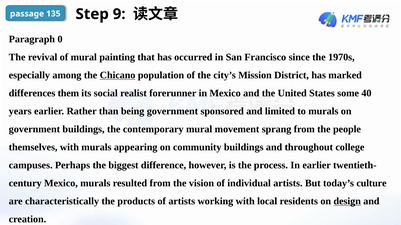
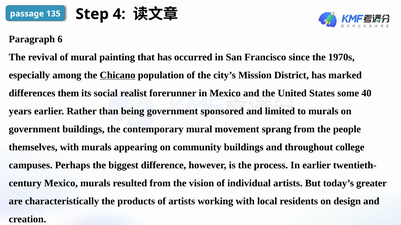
9: 9 -> 4
0: 0 -> 6
culture: culture -> greater
design underline: present -> none
